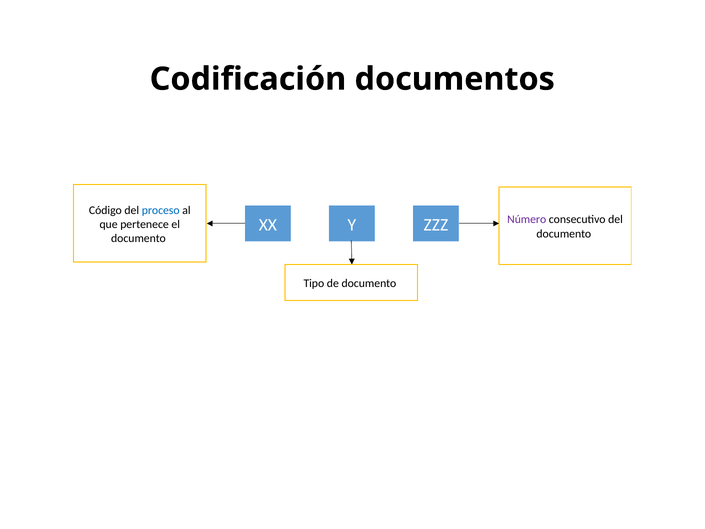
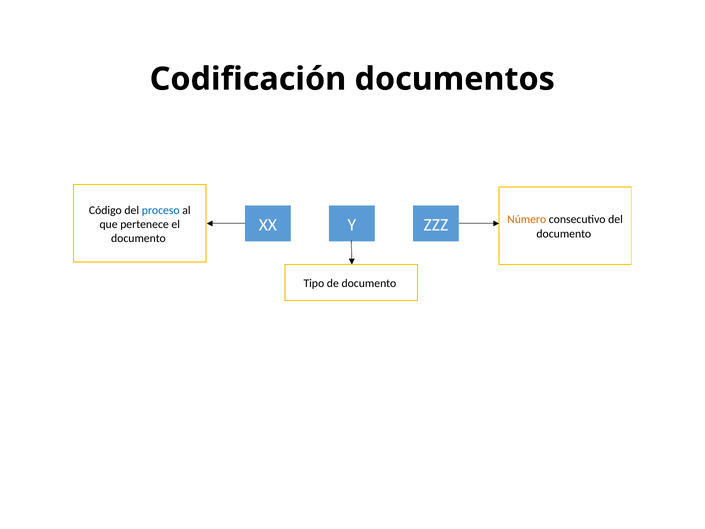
Número colour: purple -> orange
